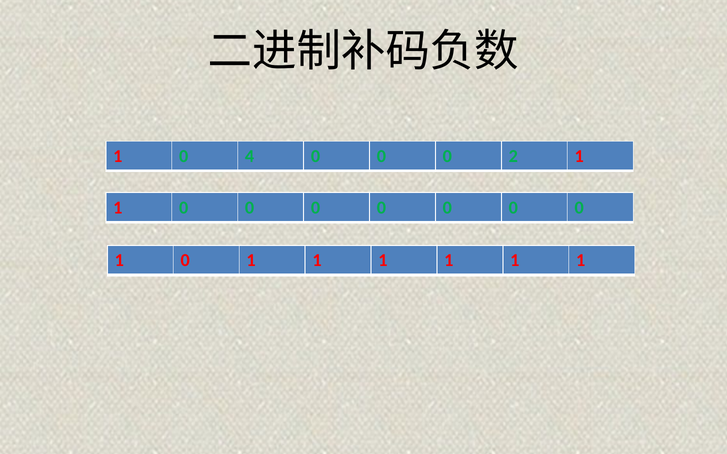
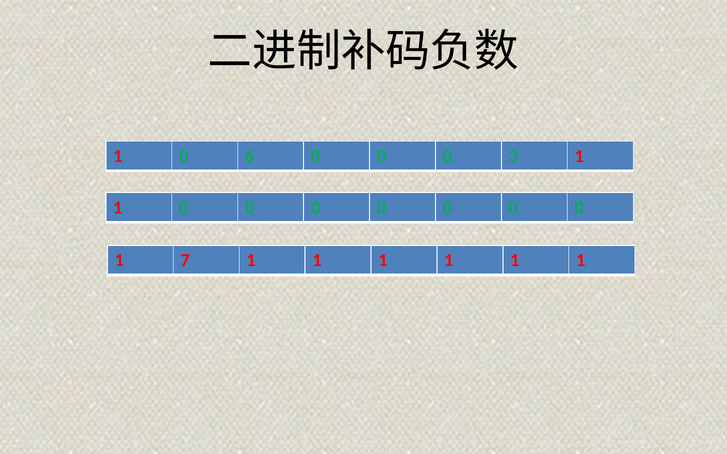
4: 4 -> 6
2: 2 -> 3
0 at (185, 261): 0 -> 7
